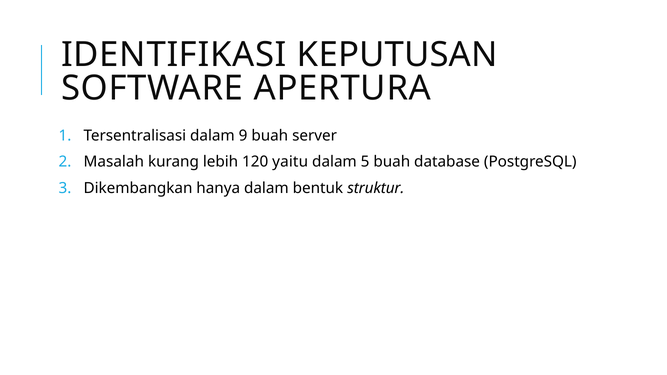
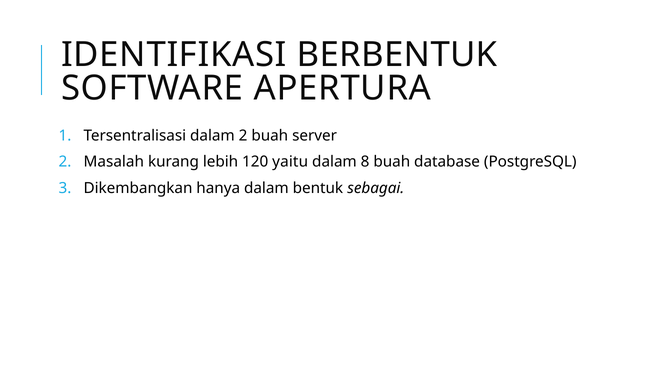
KEPUTUSAN: KEPUTUSAN -> BERBENTUK
dalam 9: 9 -> 2
5: 5 -> 8
struktur: struktur -> sebagai
